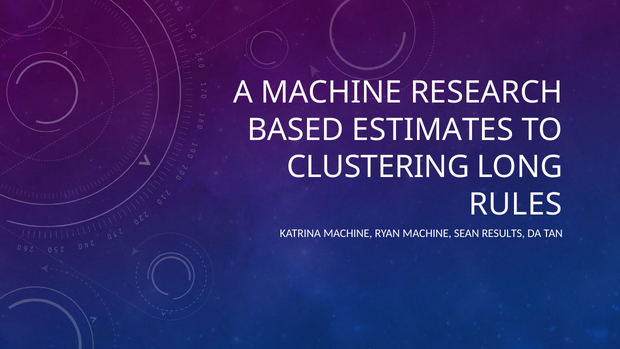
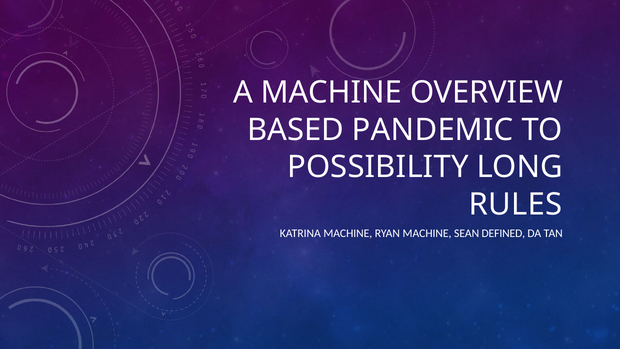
RESEARCH: RESEARCH -> OVERVIEW
ESTIMATES: ESTIMATES -> PANDEMIC
CLUSTERING: CLUSTERING -> POSSIBILITY
RESULTS: RESULTS -> DEFINED
